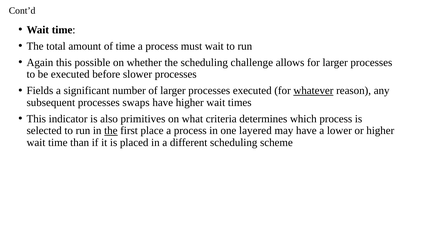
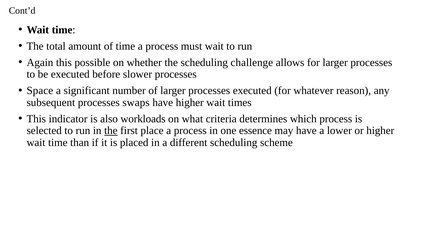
Fields: Fields -> Space
whatever underline: present -> none
primitives: primitives -> workloads
layered: layered -> essence
